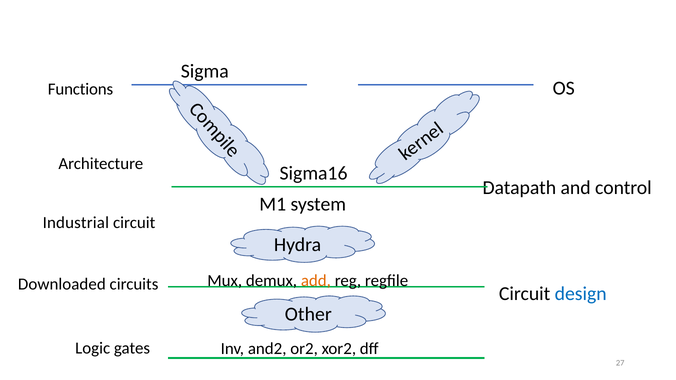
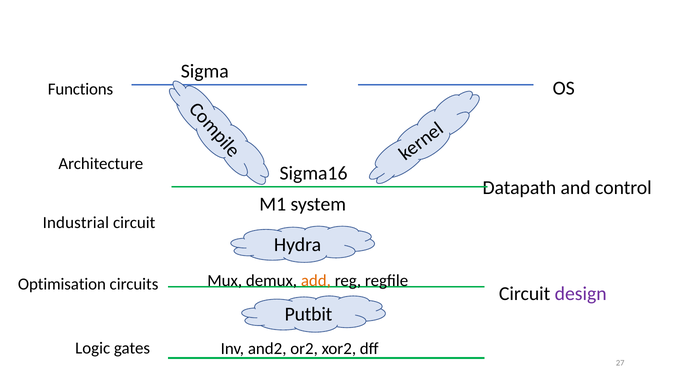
Downloaded: Downloaded -> Optimisation
design colour: blue -> purple
Other: Other -> Putbit
